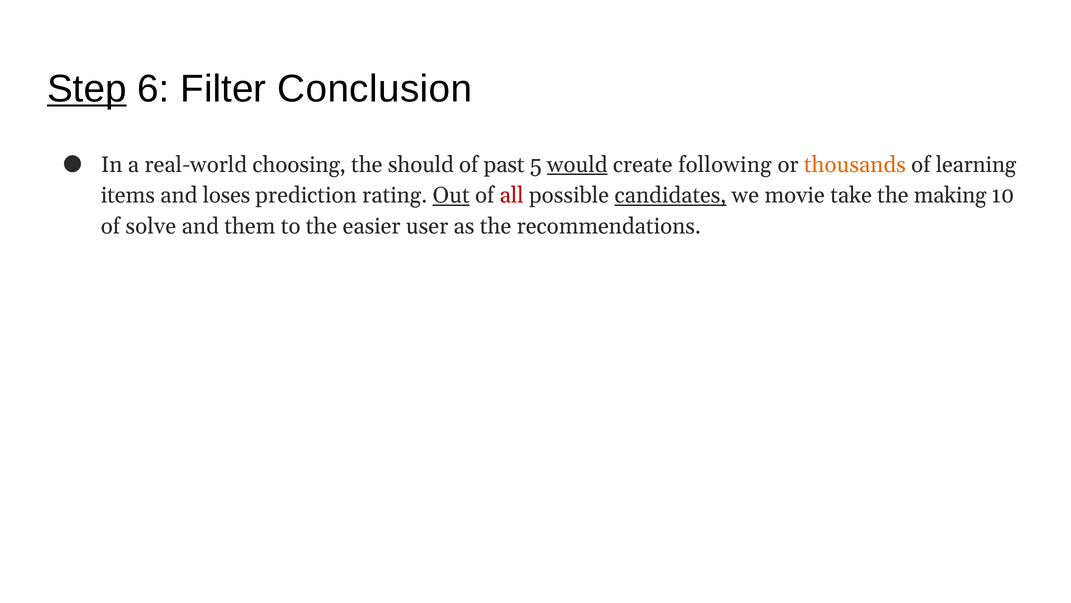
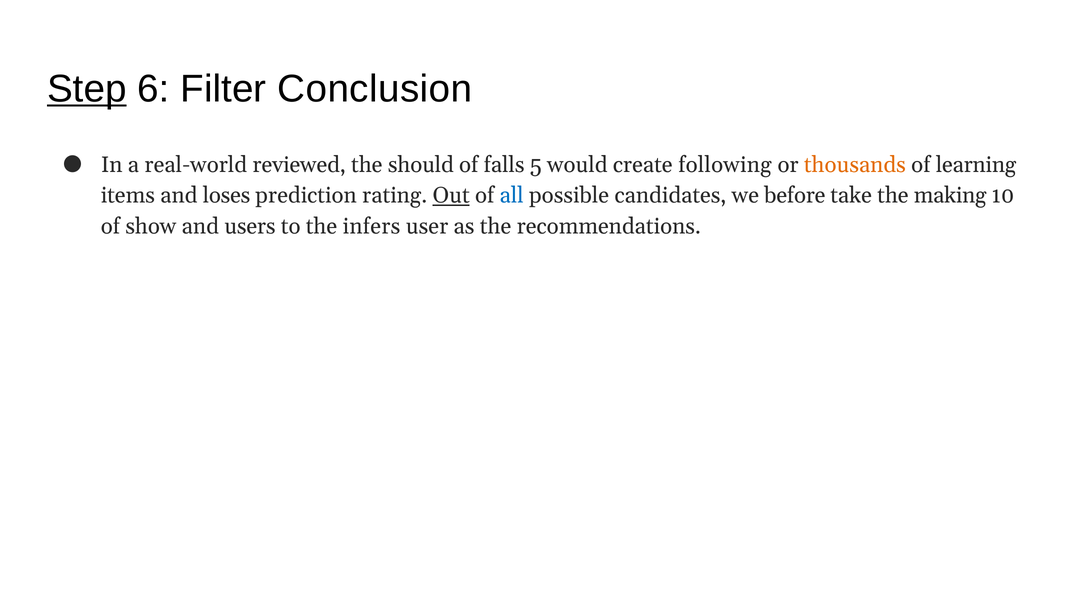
choosing: choosing -> reviewed
past: past -> falls
would underline: present -> none
all colour: red -> blue
candidates underline: present -> none
movie: movie -> before
solve: solve -> show
them: them -> users
easier: easier -> infers
